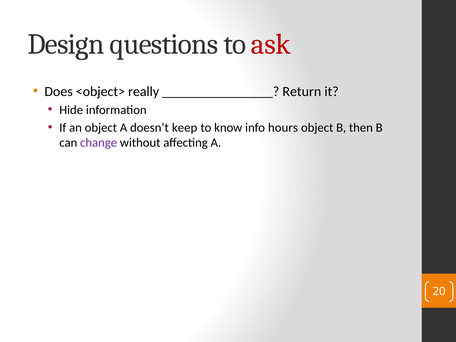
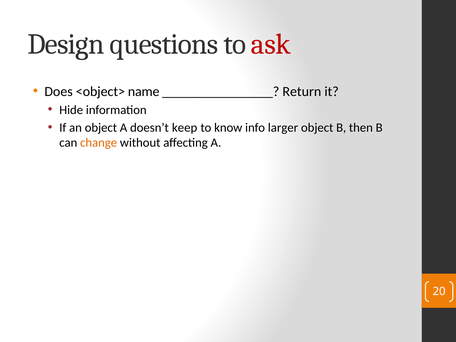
really: really -> name
hours: hours -> larger
change colour: purple -> orange
